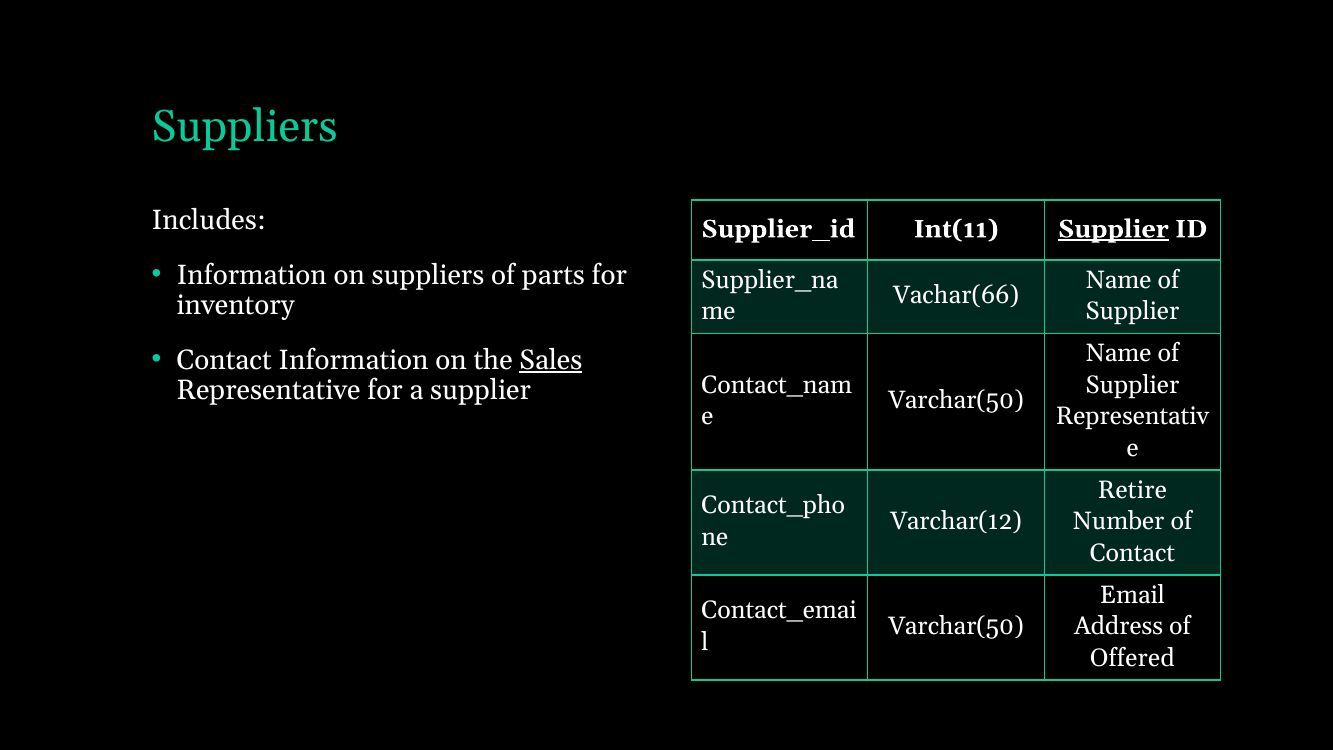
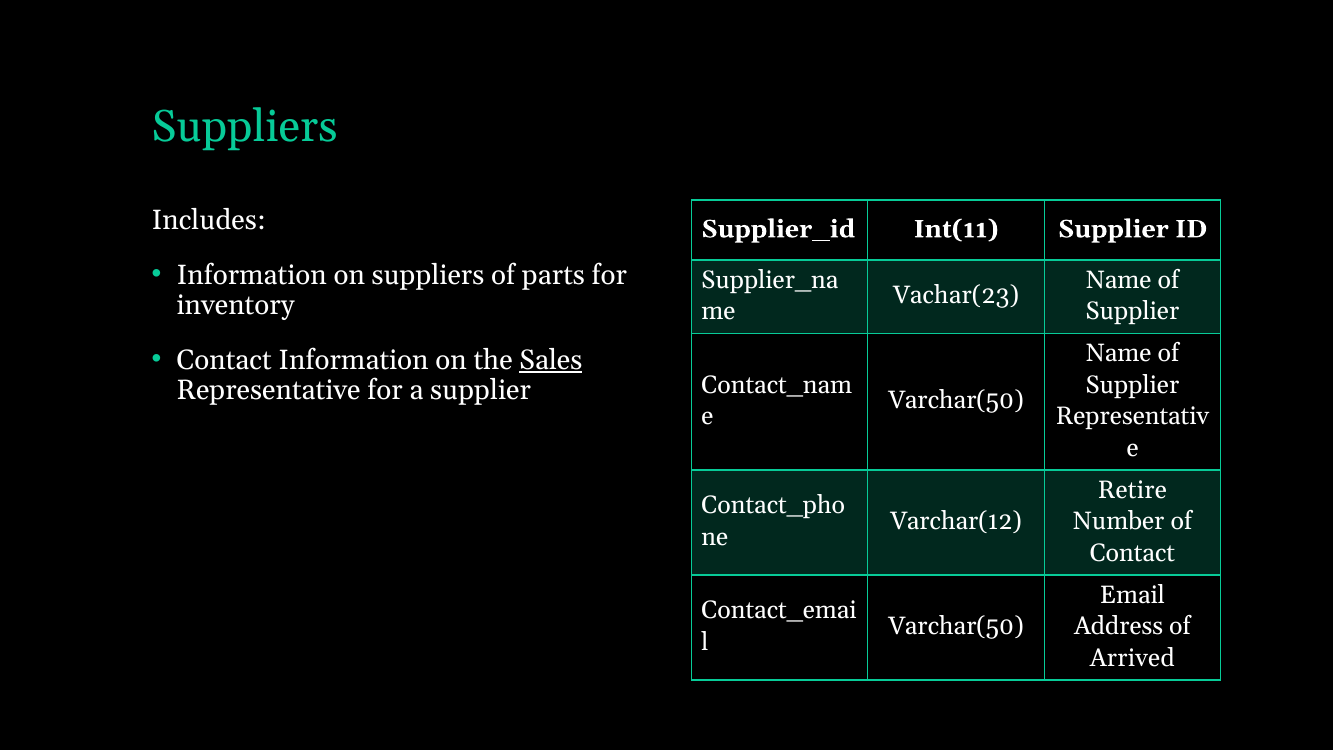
Supplier at (1113, 229) underline: present -> none
Vachar(66: Vachar(66 -> Vachar(23
Offered: Offered -> Arrived
